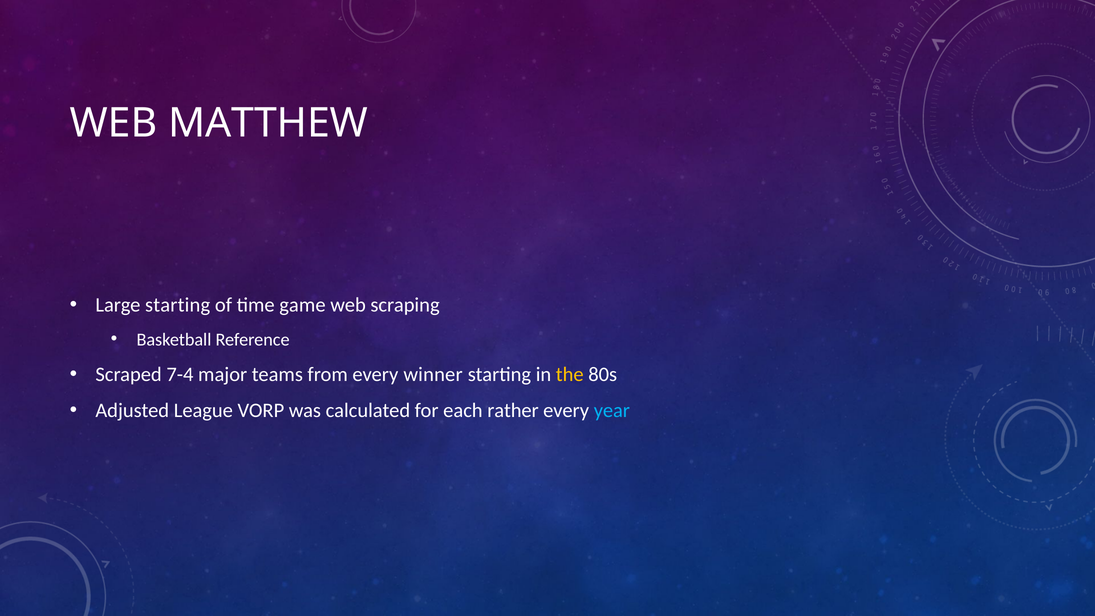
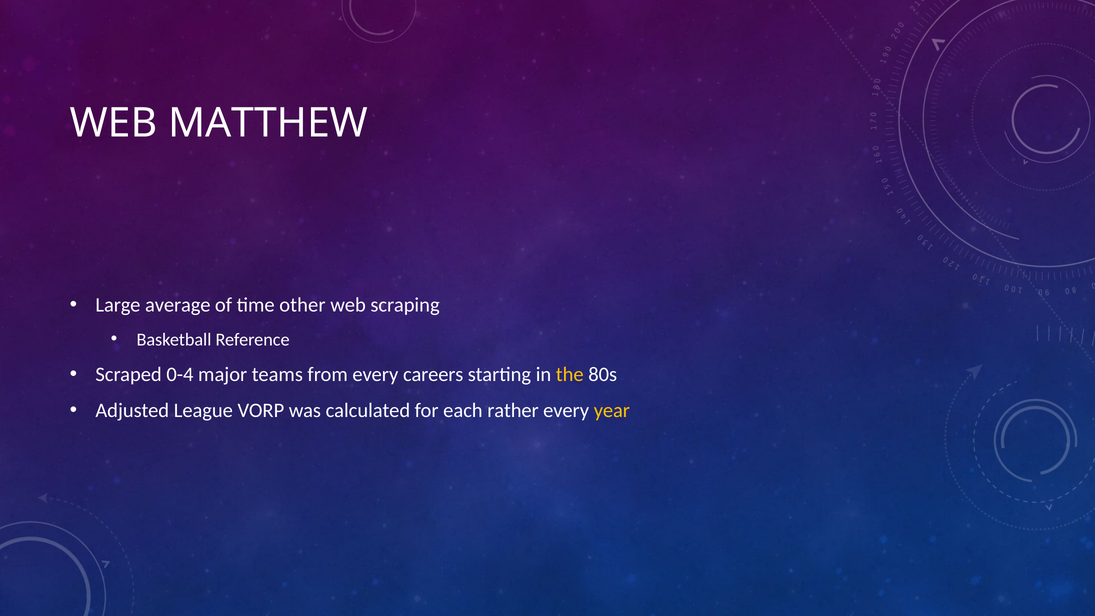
Large starting: starting -> average
game: game -> other
7-4: 7-4 -> 0-4
winner: winner -> careers
year colour: light blue -> yellow
